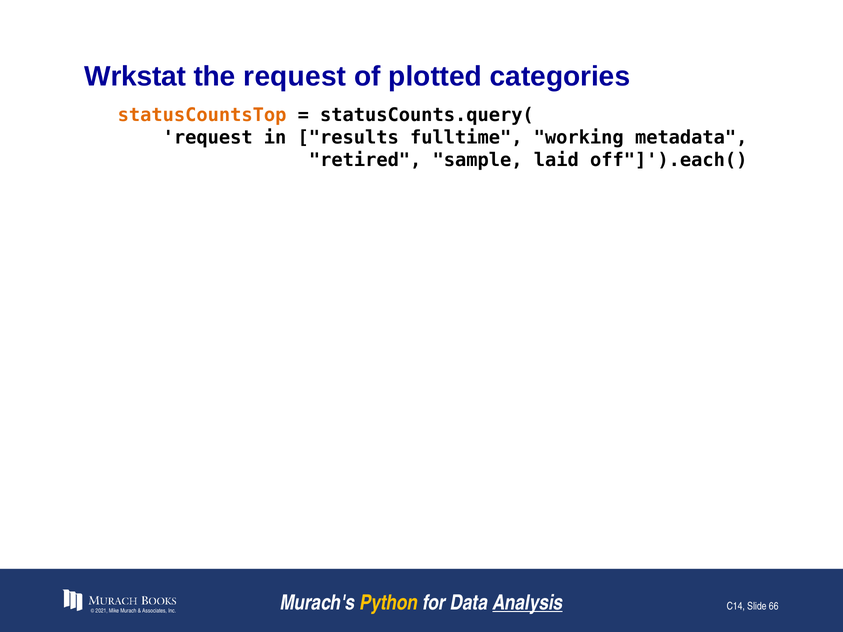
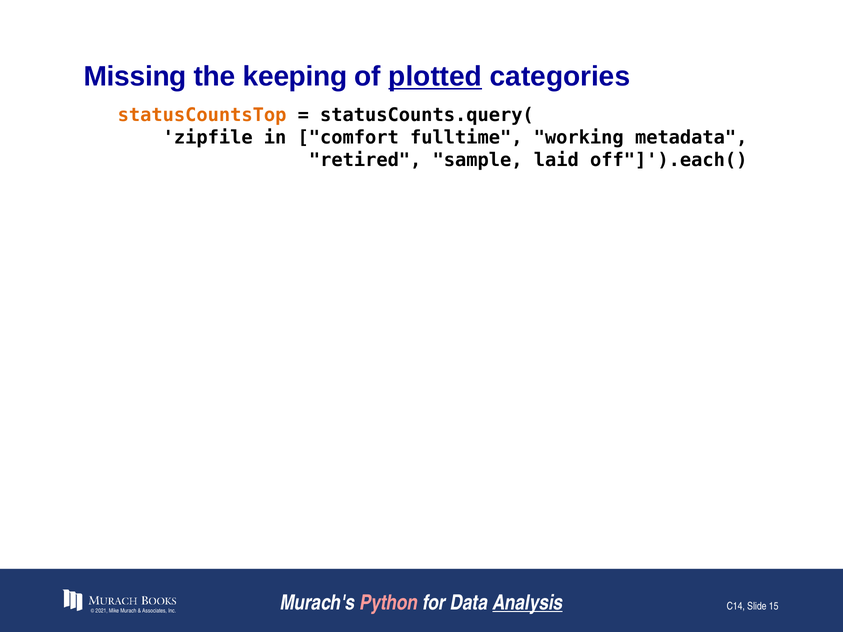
Wrkstat: Wrkstat -> Missing
the request: request -> keeping
plotted underline: none -> present
request at (208, 138): request -> zipfile
results: results -> comfort
Python colour: yellow -> pink
66: 66 -> 15
